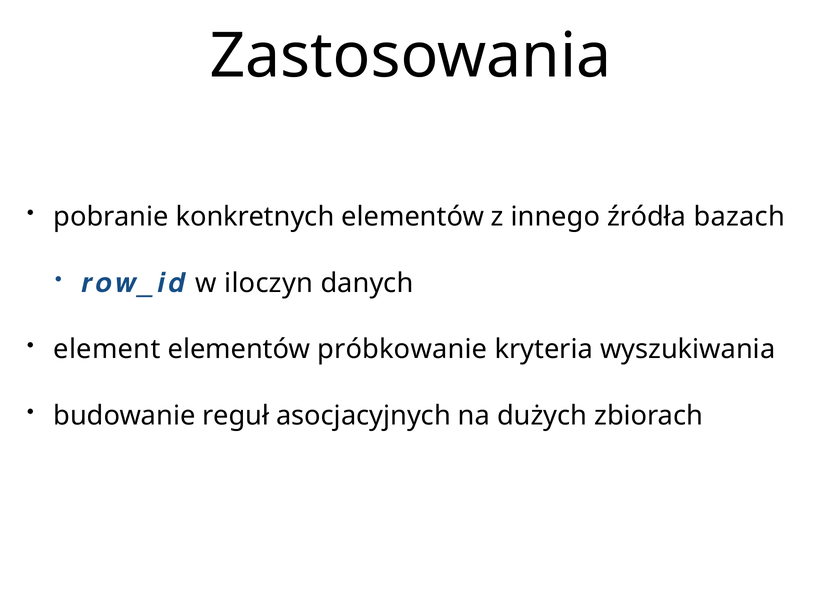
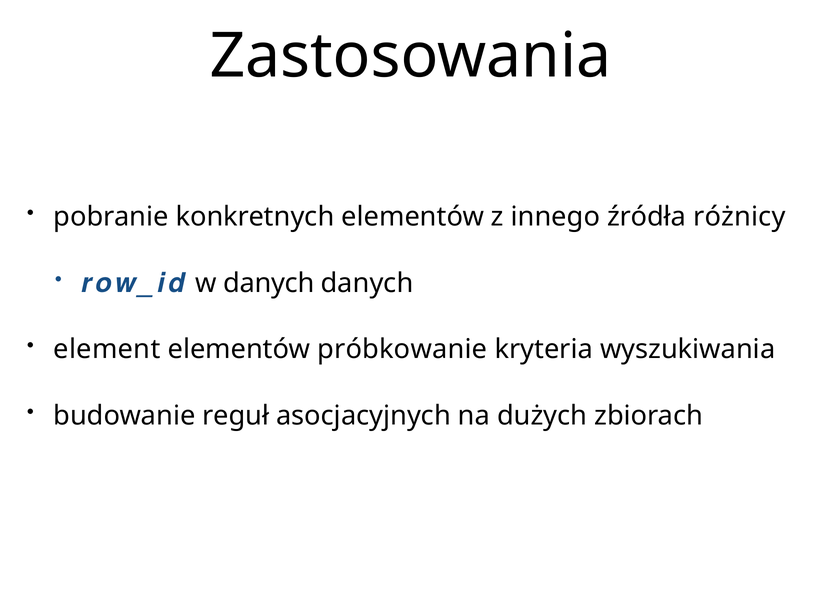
bazach: bazach -> różnicy
w iloczyn: iloczyn -> danych
